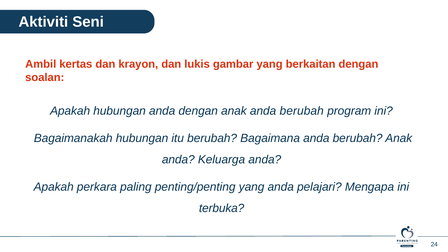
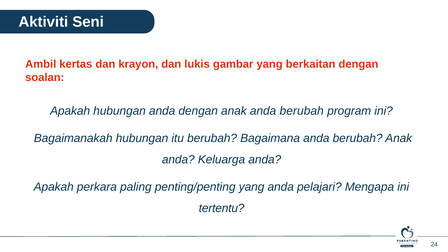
terbuka: terbuka -> tertentu
